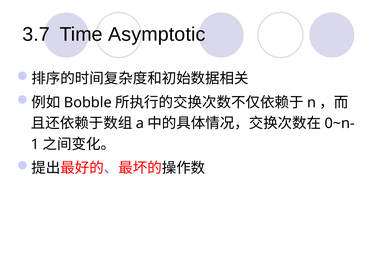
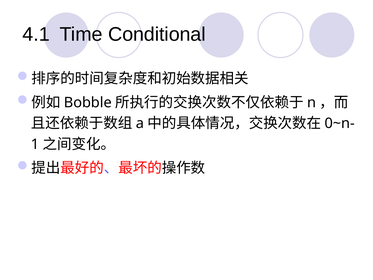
3.7: 3.7 -> 4.1
Asymptotic: Asymptotic -> Conditional
